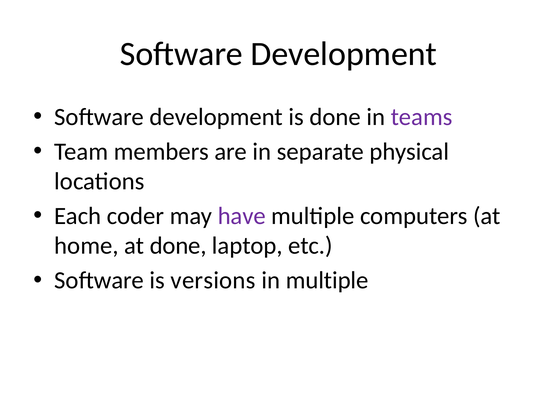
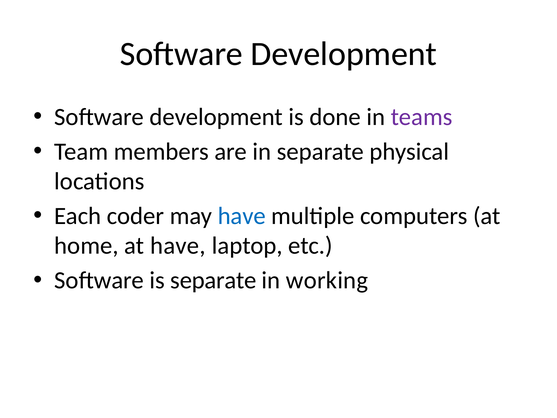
have at (242, 216) colour: purple -> blue
at done: done -> have
is versions: versions -> separate
in multiple: multiple -> working
